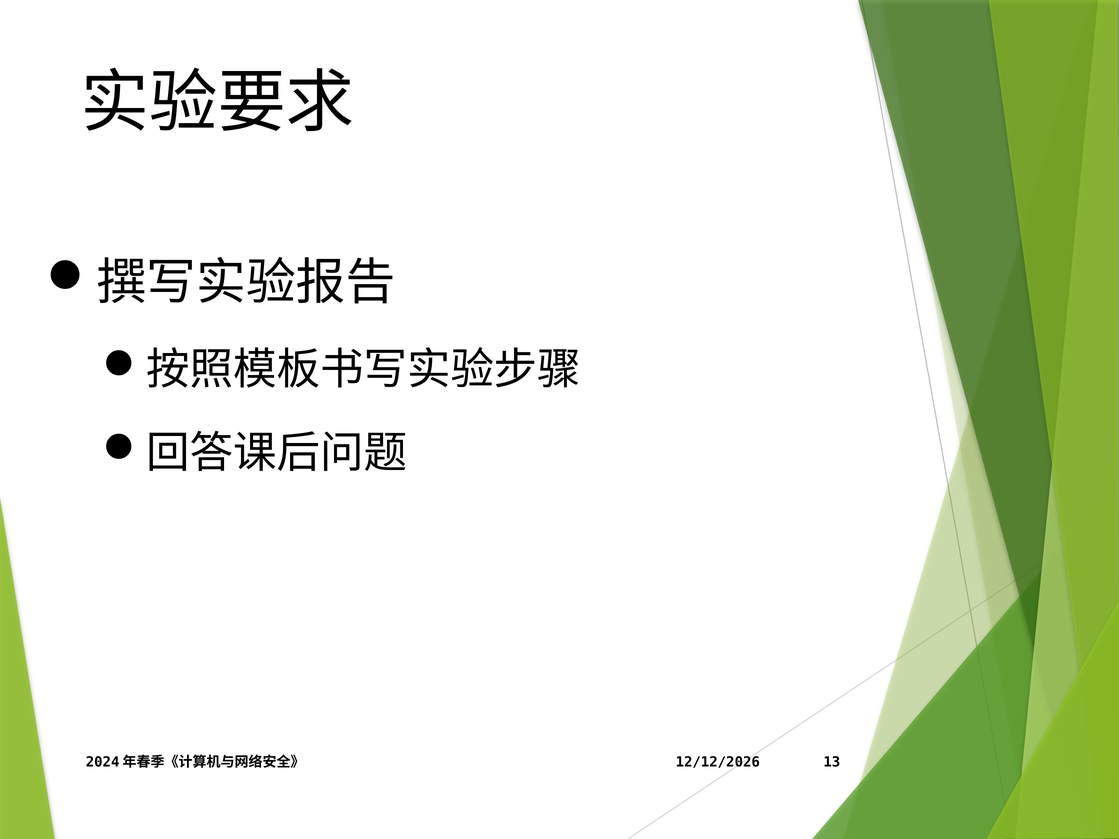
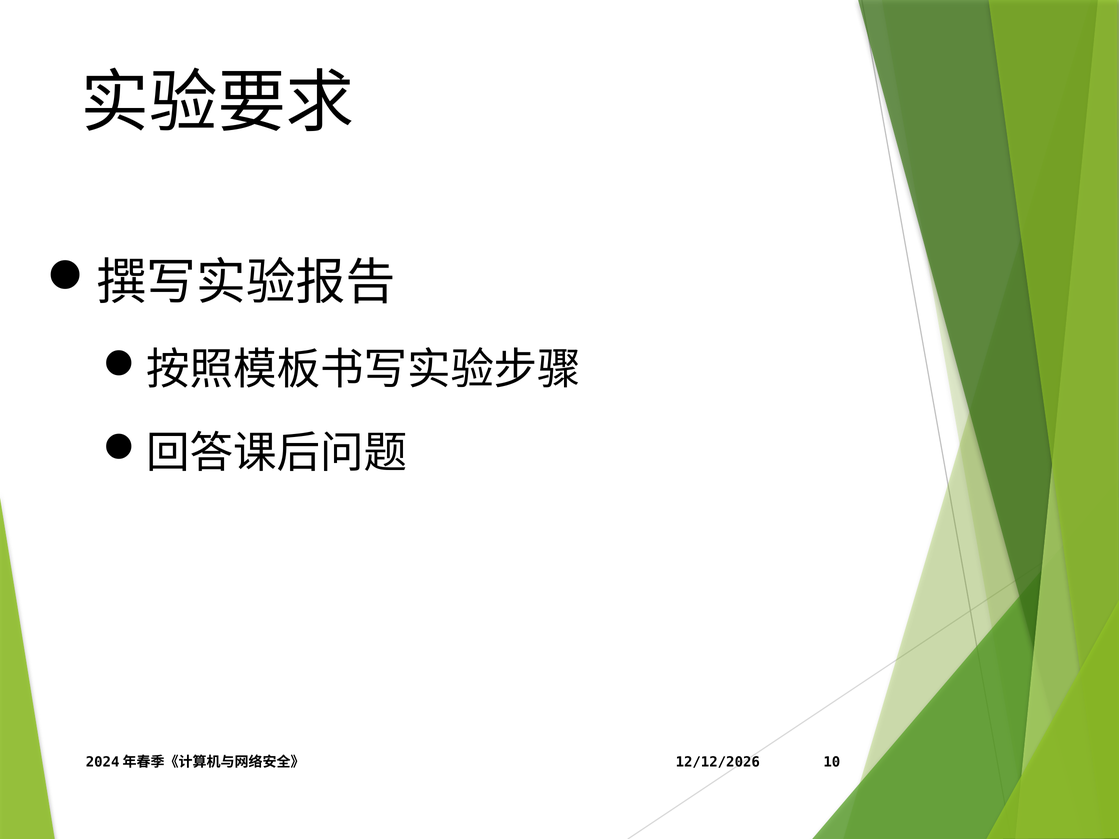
13: 13 -> 10
